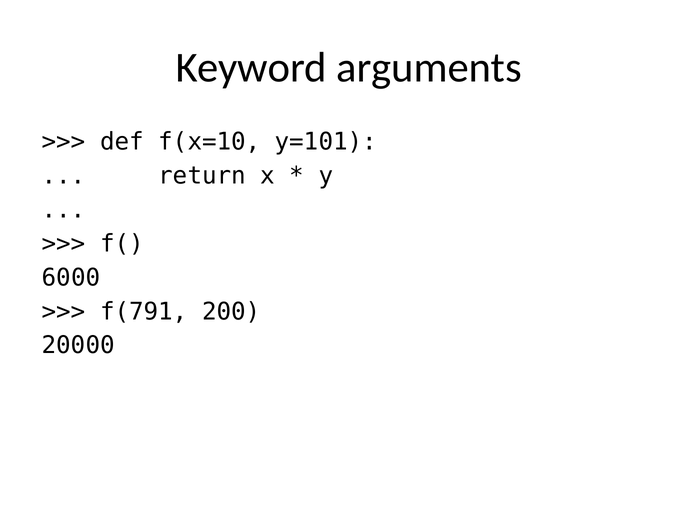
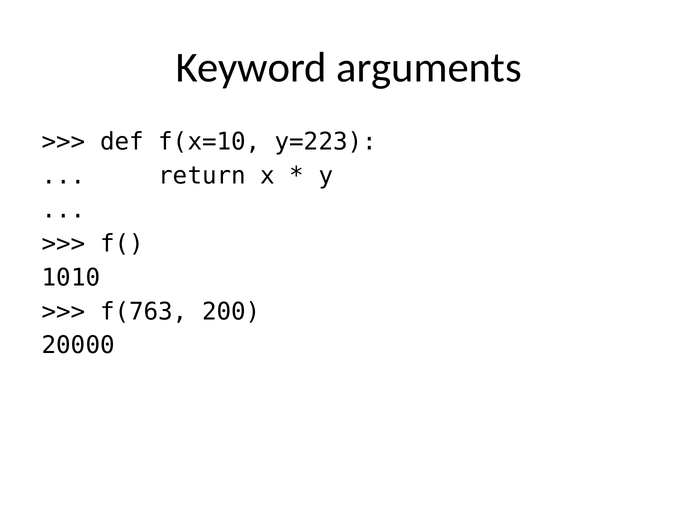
y=101: y=101 -> y=223
6000: 6000 -> 1010
f(791: f(791 -> f(763
